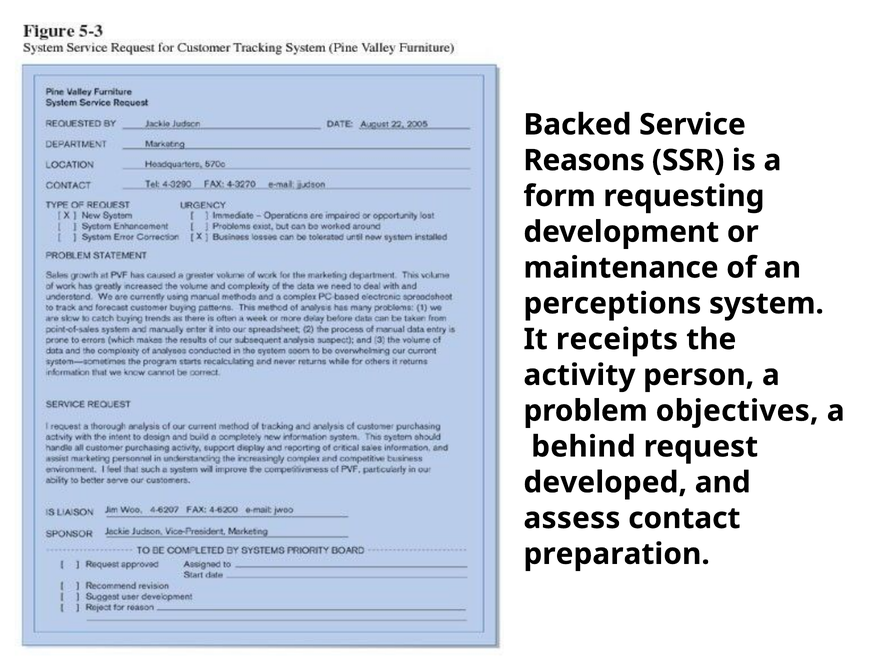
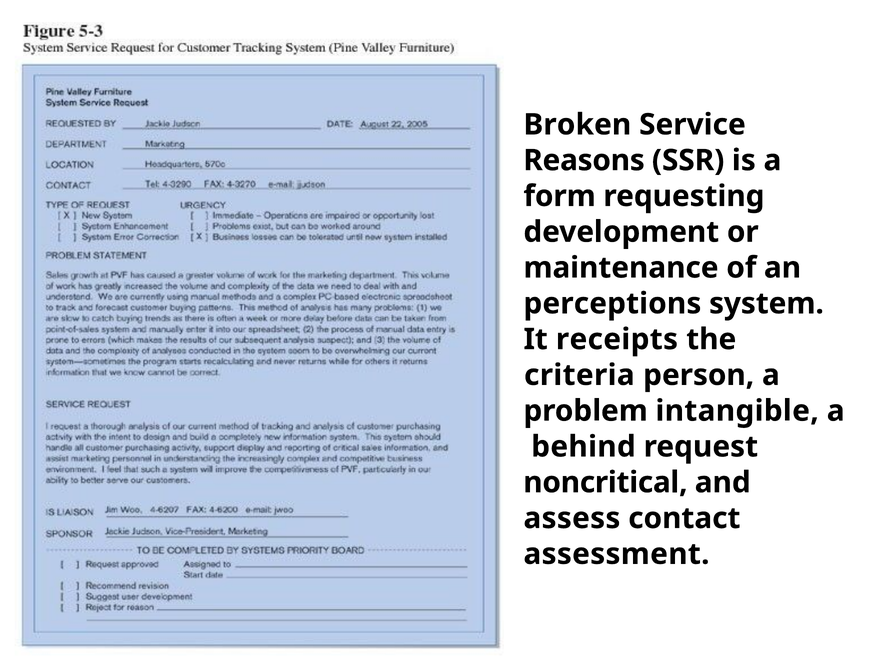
Backed: Backed -> Broken
activity: activity -> criteria
objectives: objectives -> intangible
developed: developed -> noncritical
preparation: preparation -> assessment
